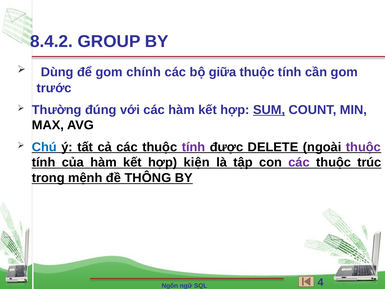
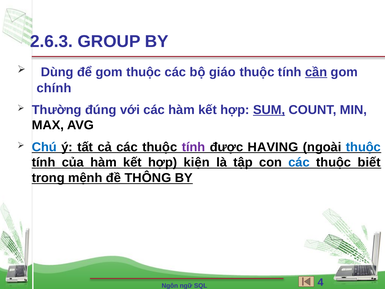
8.4.2: 8.4.2 -> 2.6.3
gom chính: chính -> thuộc
giữa: giữa -> giáo
cần underline: none -> present
trước: trước -> chính
DELETE: DELETE -> HAVING
thuộc at (363, 147) colour: purple -> blue
các at (299, 162) colour: purple -> blue
trúc: trúc -> biết
